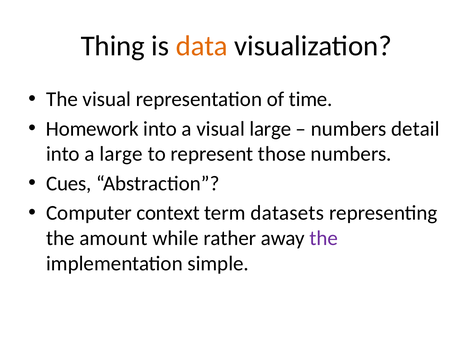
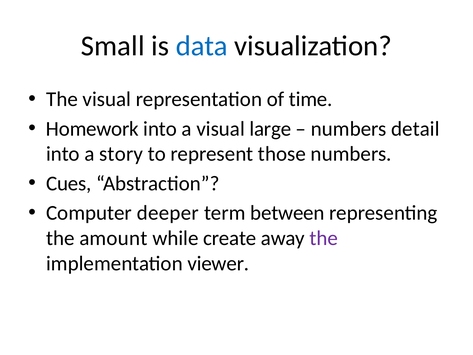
Thing: Thing -> Small
data colour: orange -> blue
a large: large -> story
context: context -> deeper
datasets: datasets -> between
rather: rather -> create
simple: simple -> viewer
